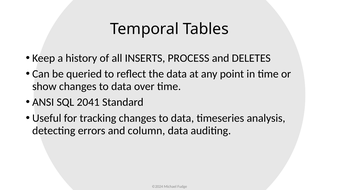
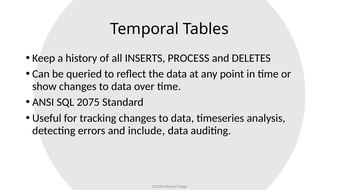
2041: 2041 -> 2075
column: column -> include
